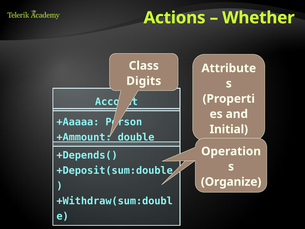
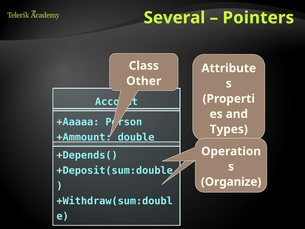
Actions: Actions -> Several
Whether: Whether -> Pointers
Digits: Digits -> Other
Initial: Initial -> Types
